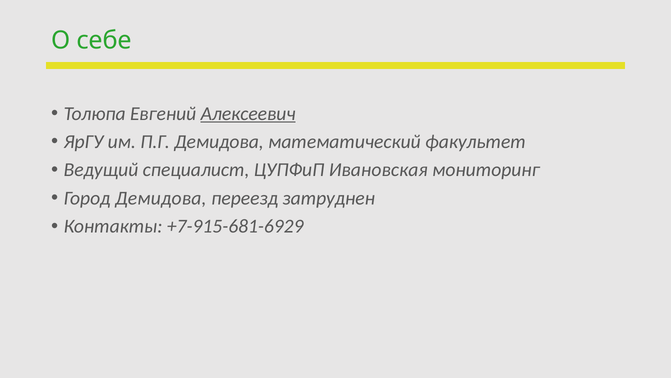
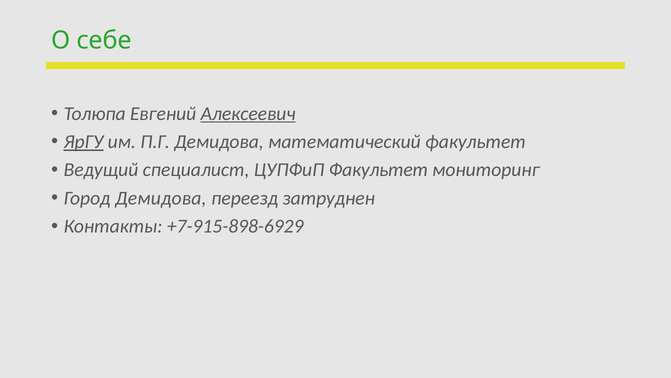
ЯрГУ underline: none -> present
ЦУПФиП Ивановская: Ивановская -> Факультет
+7-915-681-6929: +7-915-681-6929 -> +7-915-898-6929
